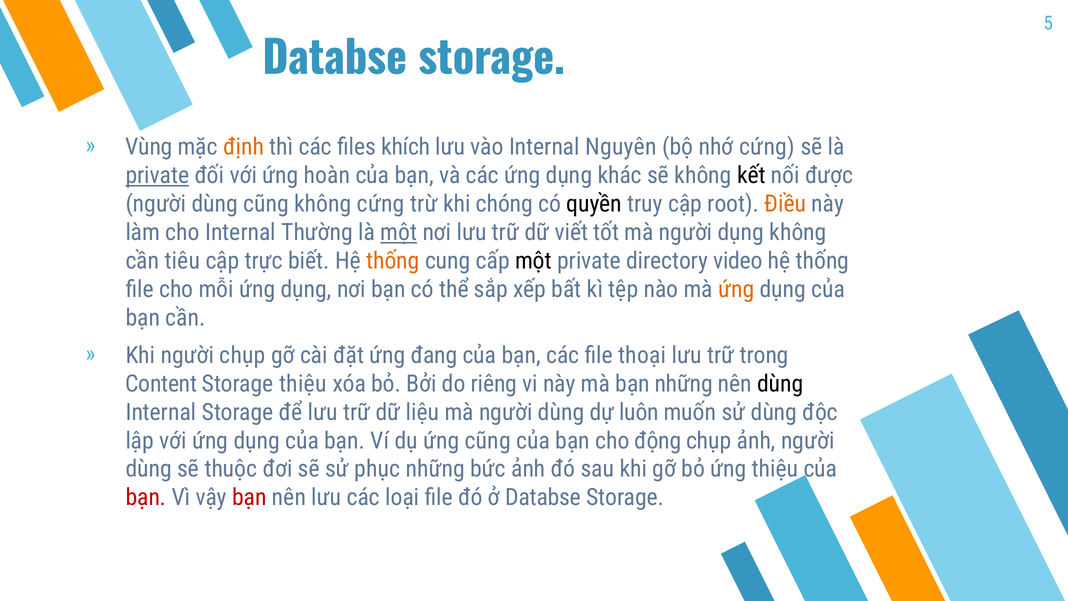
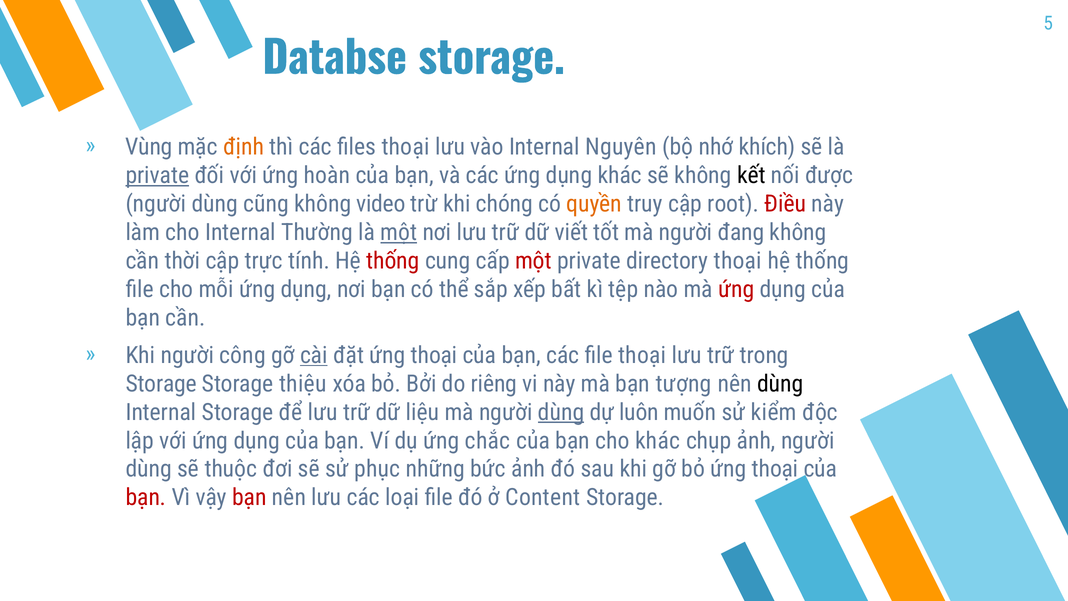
files khích: khích -> thoại
nhớ cứng: cứng -> khích
không cứng: cứng -> video
quyền colour: black -> orange
Điều colour: orange -> red
người dụng: dụng -> đang
tiêu: tiêu -> thời
biết: biết -> tính
thống at (393, 261) colour: orange -> red
một at (533, 261) colour: black -> red
directory video: video -> thoại
ứng at (736, 289) colour: orange -> red
người chụp: chụp -> công
cài underline: none -> present
đặt ứng đang: đang -> thoại
Content at (161, 384): Content -> Storage
bạn những: những -> tượng
dùng at (561, 412) underline: none -> present
sử dùng: dùng -> kiểm
ứng cũng: cũng -> chắc
cho động: động -> khác
bỏ ứng thiệu: thiệu -> thoại
ở Databse: Databse -> Content
